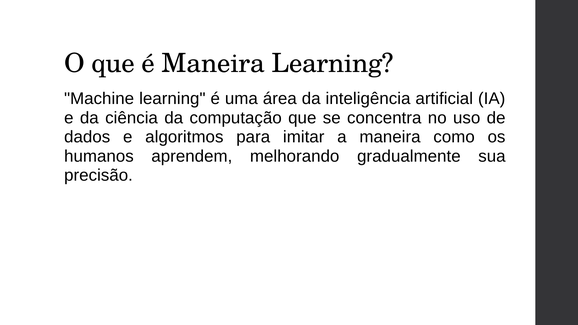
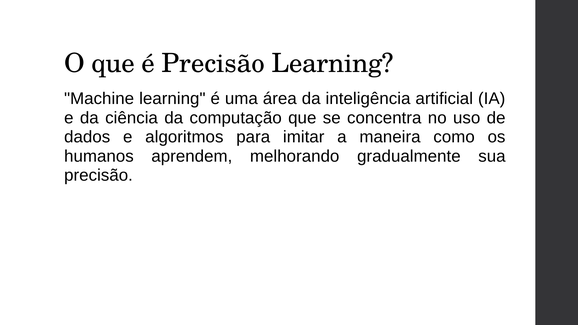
é Maneira: Maneira -> Precisão
